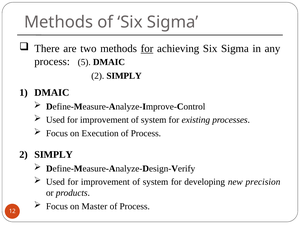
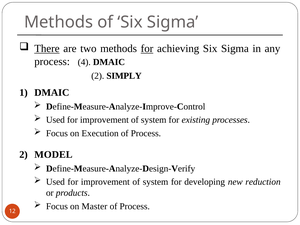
There underline: none -> present
5: 5 -> 4
SIMPLY at (54, 155): SIMPLY -> MODEL
precision: precision -> reduction
